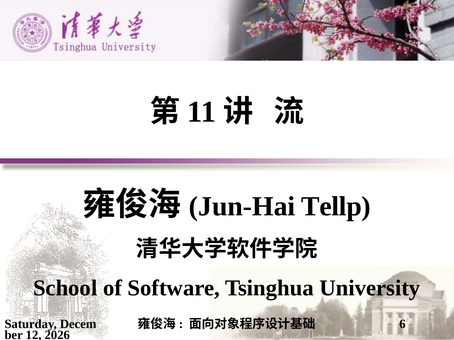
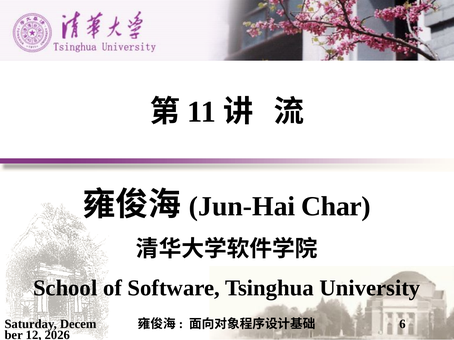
Tellp: Tellp -> Char
